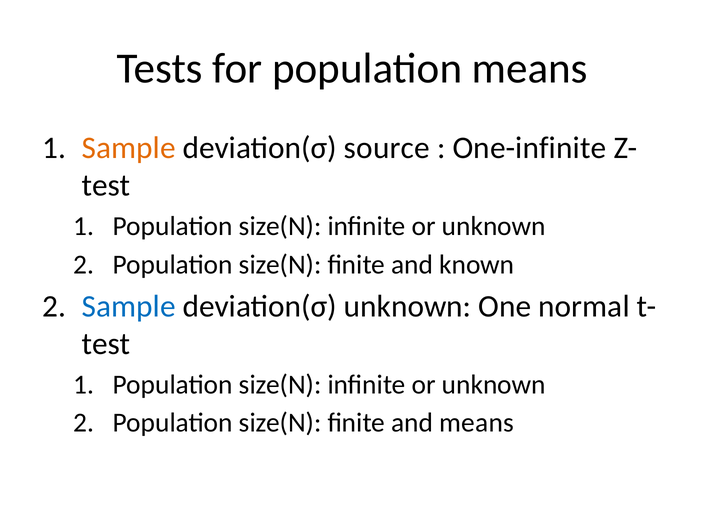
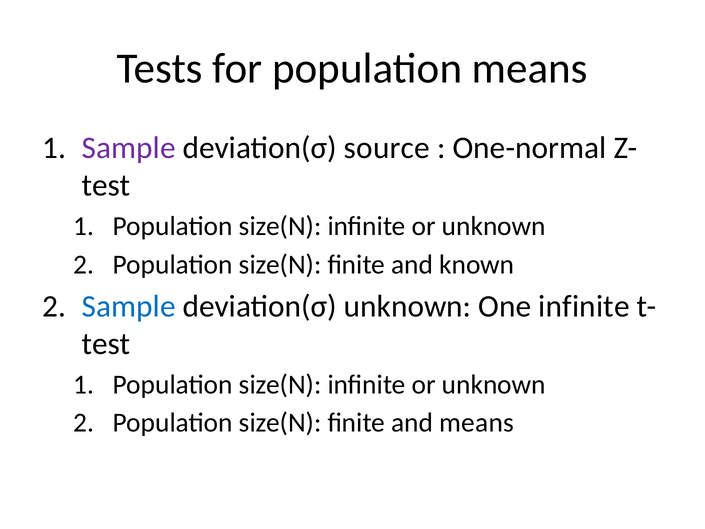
Sample at (129, 148) colour: orange -> purple
One-infinite: One-infinite -> One-normal
One normal: normal -> infinite
